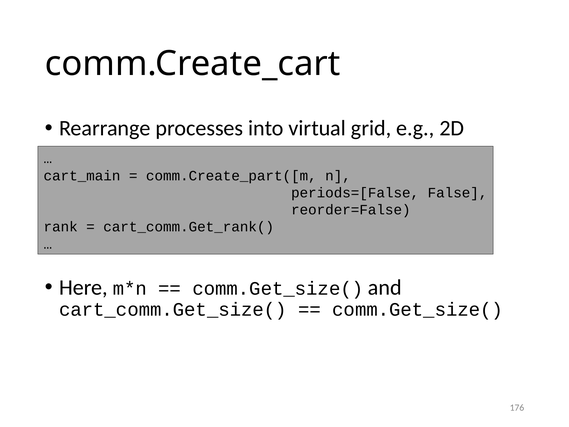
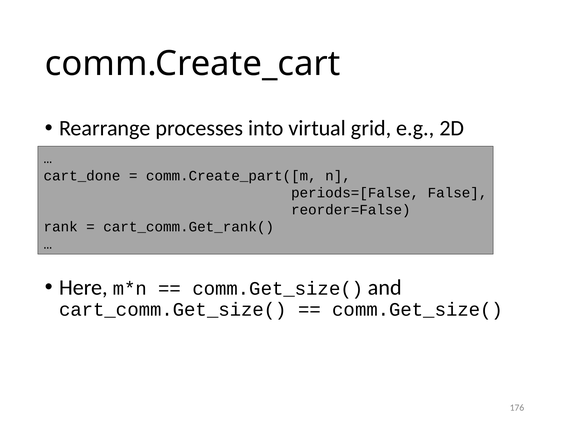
cart_main: cart_main -> cart_done
